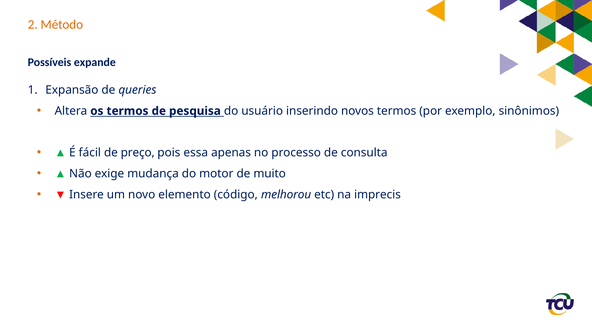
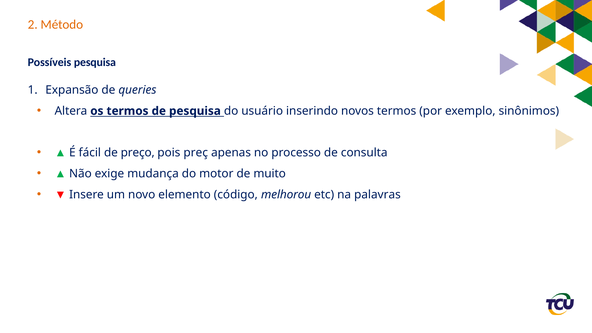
Possíveis expande: expande -> pesquisa
essa: essa -> preç
imprecis: imprecis -> palavras
